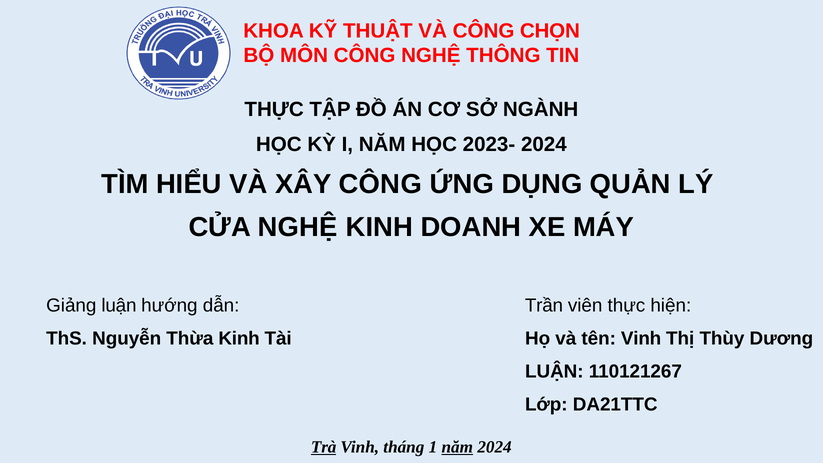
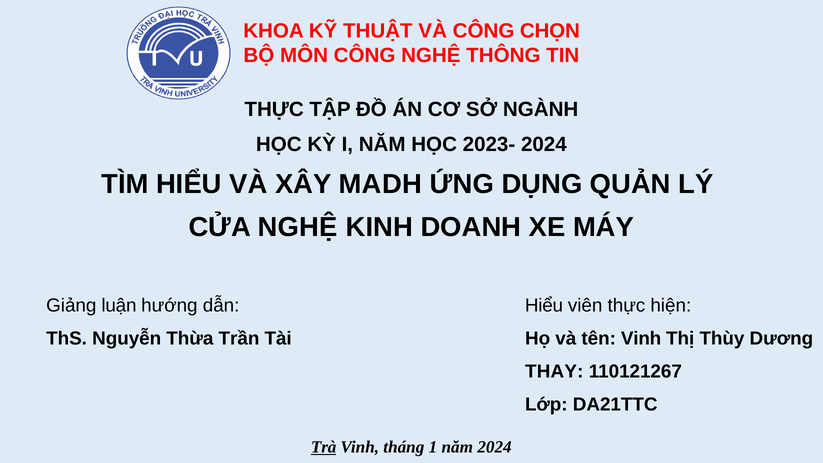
XÂY CÔNG: CÔNG -> MADH
Trần at (544, 306): Trần -> Hiểu
Thừa Kinh: Kinh -> Trần
LUẬN at (554, 371): LUẬN -> THAY
năm at (457, 447) underline: present -> none
